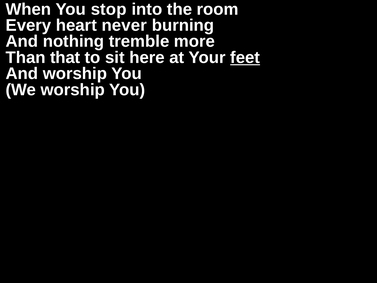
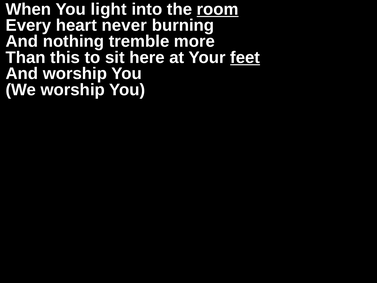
stop: stop -> light
room underline: none -> present
that: that -> this
